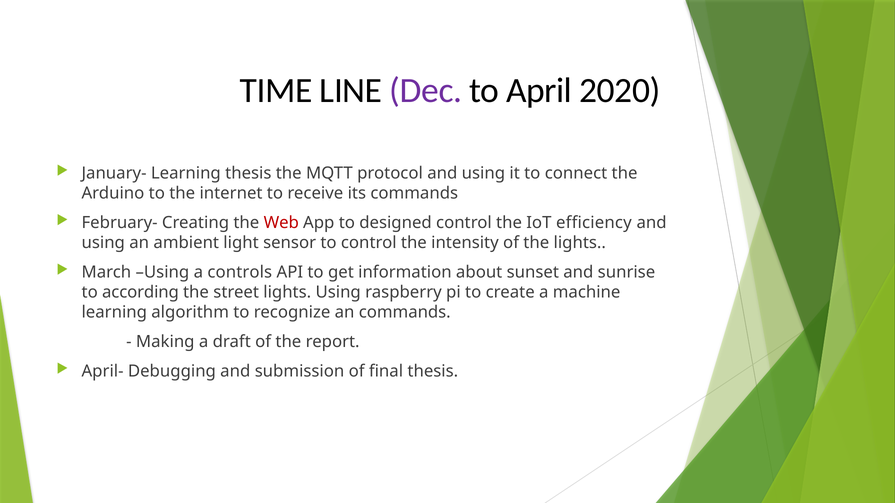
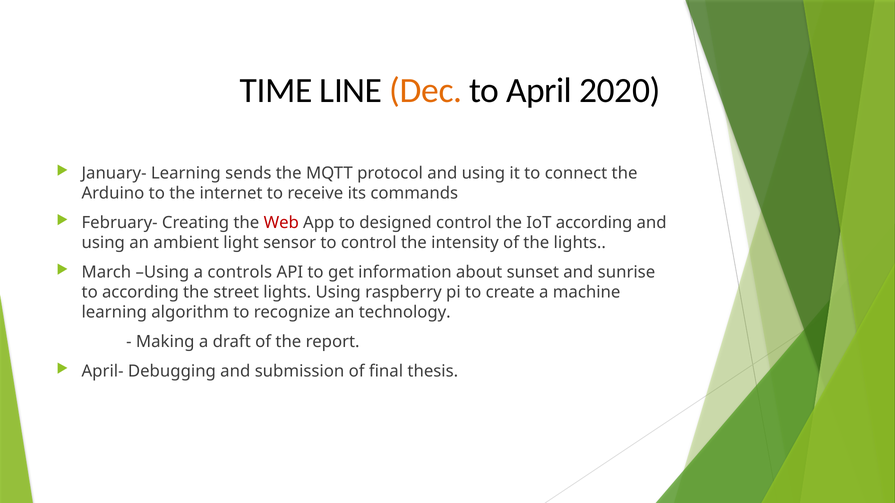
Dec colour: purple -> orange
Learning thesis: thesis -> sends
IoT efficiency: efficiency -> according
an commands: commands -> technology
